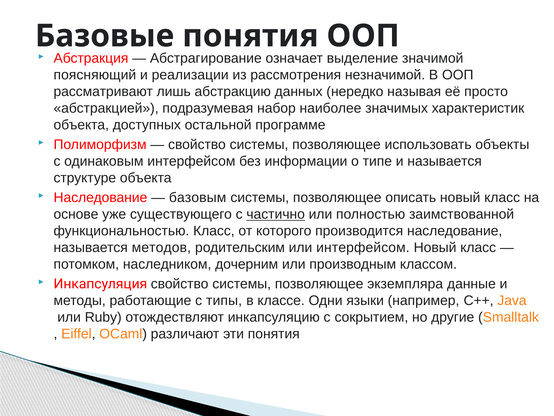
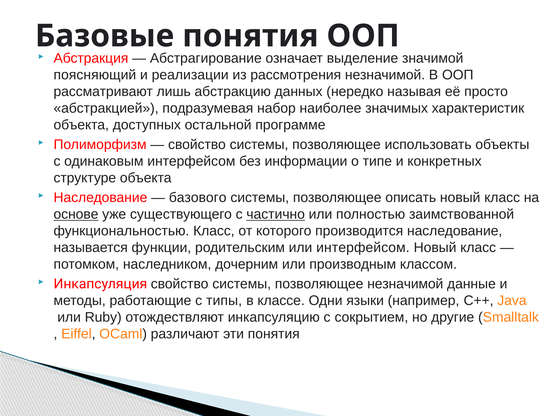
и называется: называется -> конкретных
базовым: базовым -> базового
основе underline: none -> present
методов: методов -> функции
позволяющее экземпляра: экземпляра -> незначимой
